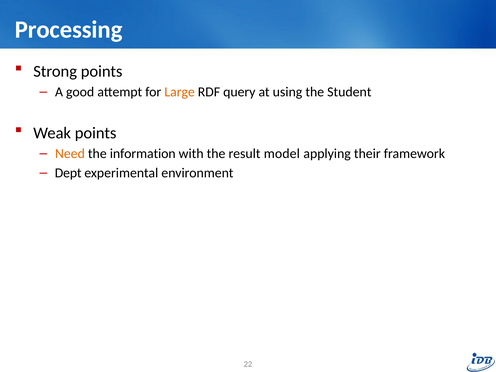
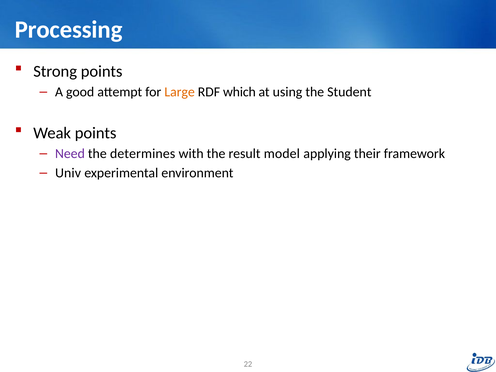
query: query -> which
Need colour: orange -> purple
information: information -> determines
Dept: Dept -> Univ
